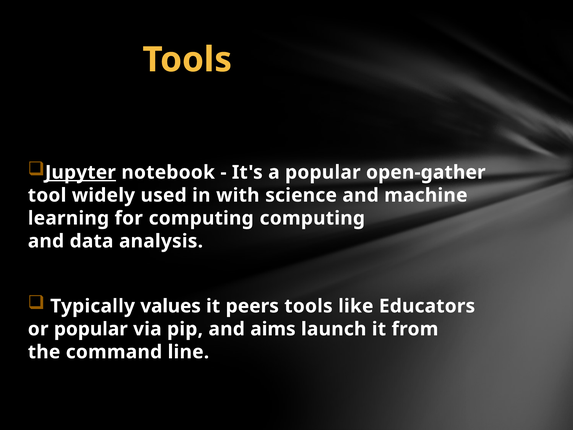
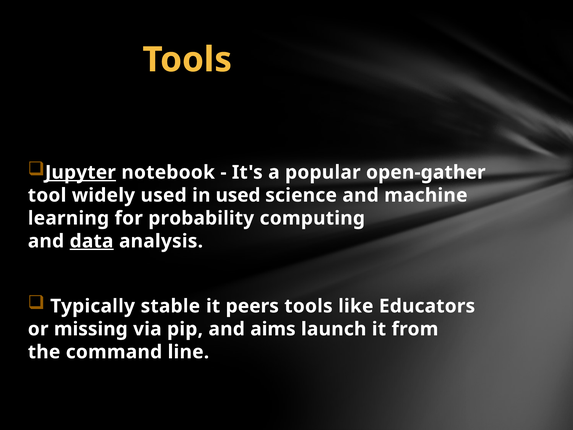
in with: with -> used
for computing: computing -> probability
data underline: none -> present
values: values -> stable
or popular: popular -> missing
